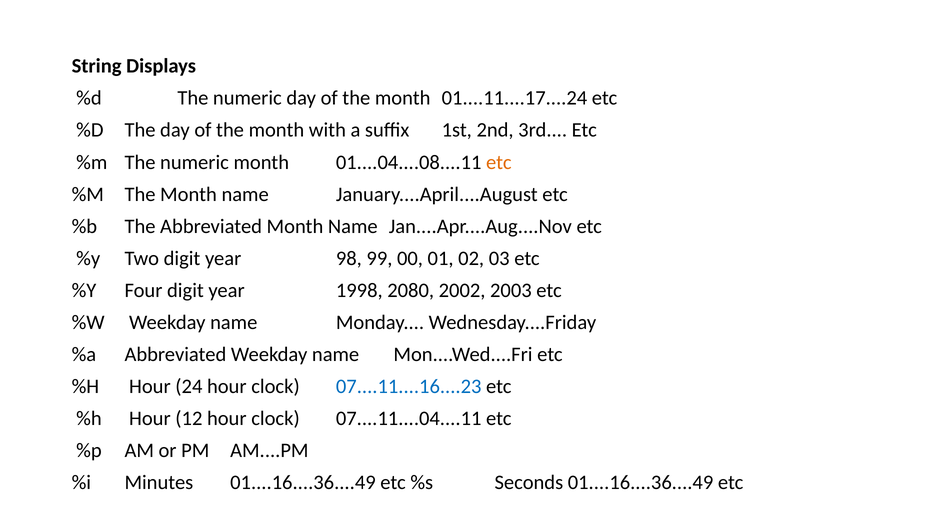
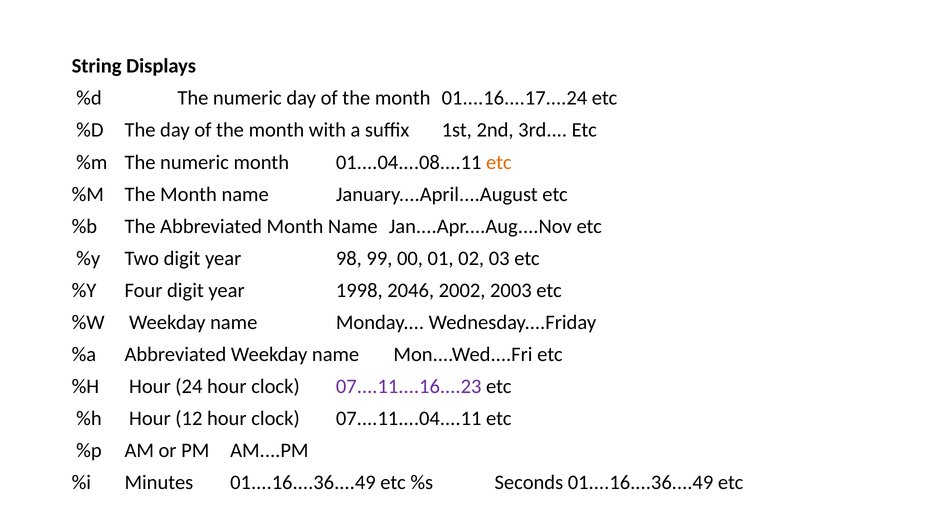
01....11....17....24: 01....11....17....24 -> 01....16....17....24
2080: 2080 -> 2046
07....11....16....23 colour: blue -> purple
